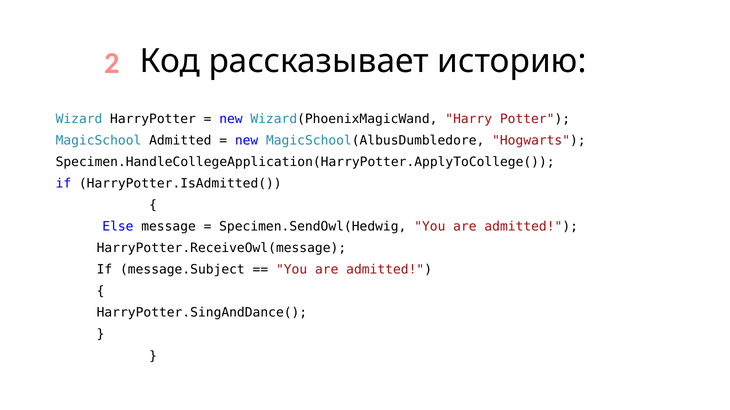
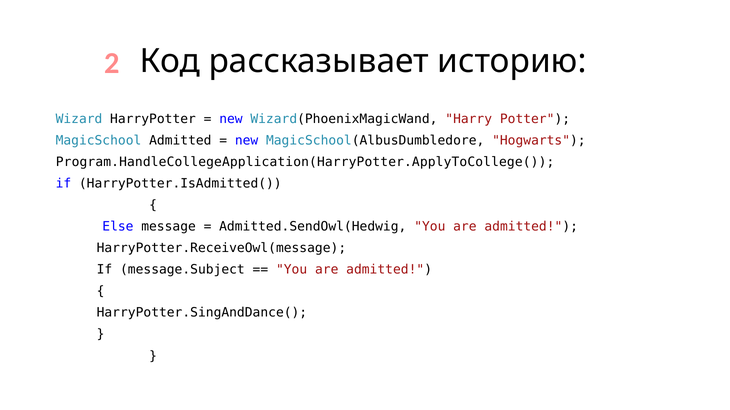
Specimen.HandleCollegeApplication(HarryPotter.ApplyToCollege(: Specimen.HandleCollegeApplication(HarryPotter.ApplyToCollege( -> Program.HandleCollegeApplication(HarryPotter.ApplyToCollege(
Specimen.SendOwl(Hedwig: Specimen.SendOwl(Hedwig -> Admitted.SendOwl(Hedwig
